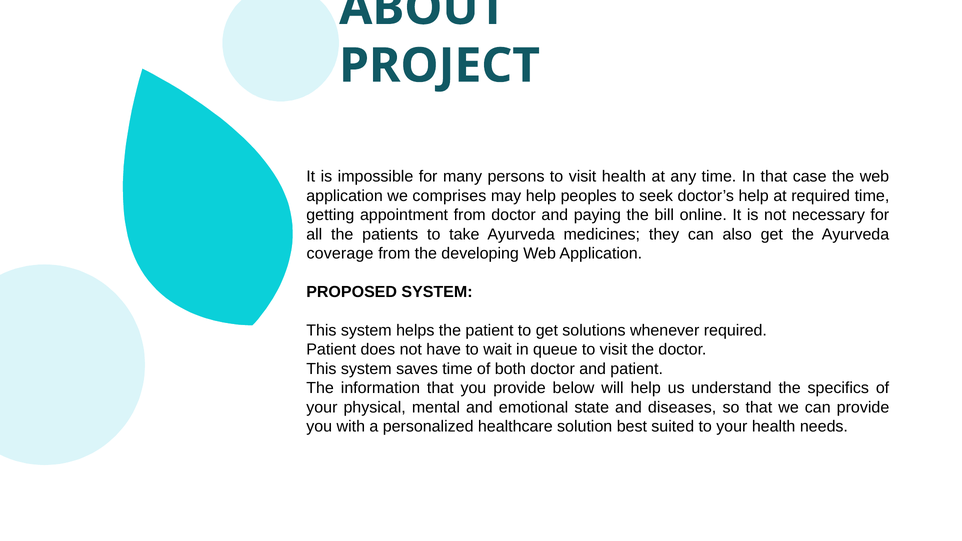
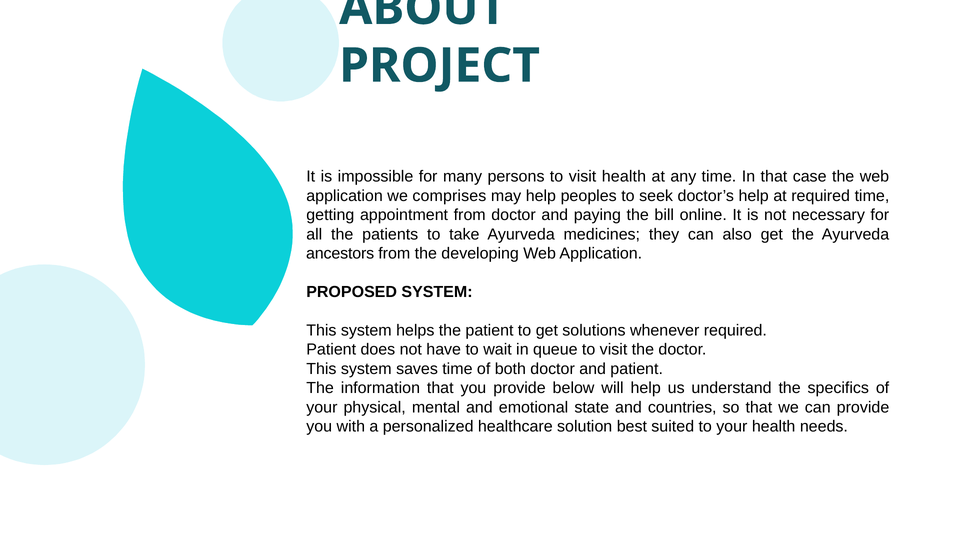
coverage: coverage -> ancestors
diseases: diseases -> countries
